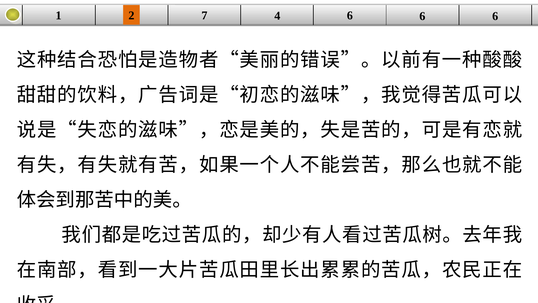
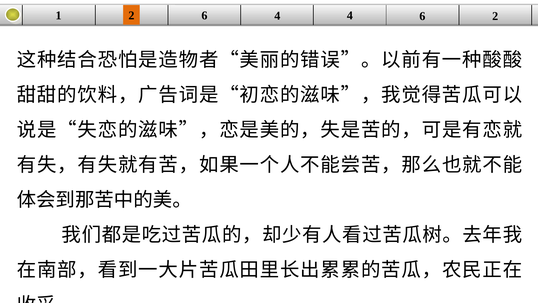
2 7: 7 -> 6
4 6: 6 -> 4
6 at (495, 16): 6 -> 2
